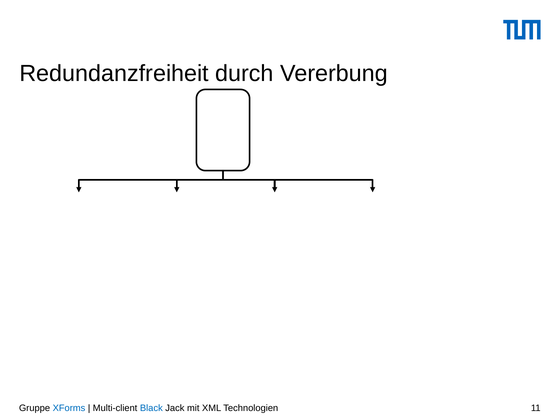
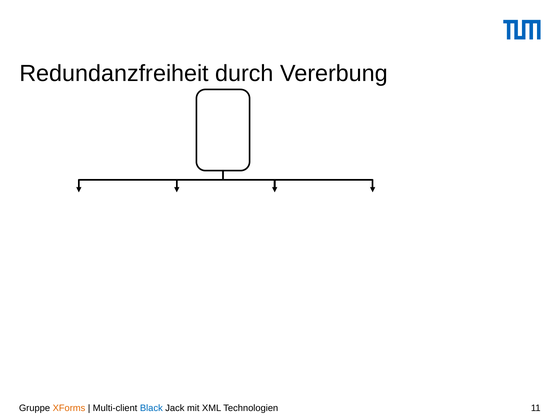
XForms colour: blue -> orange
